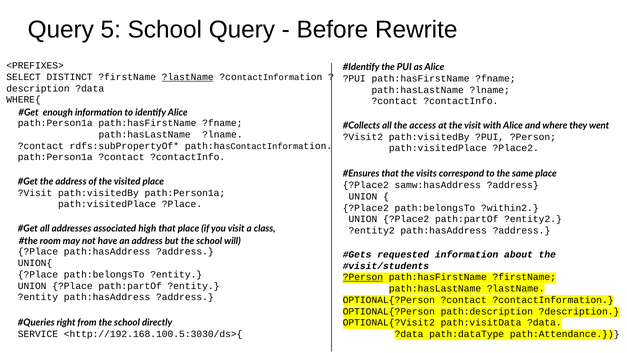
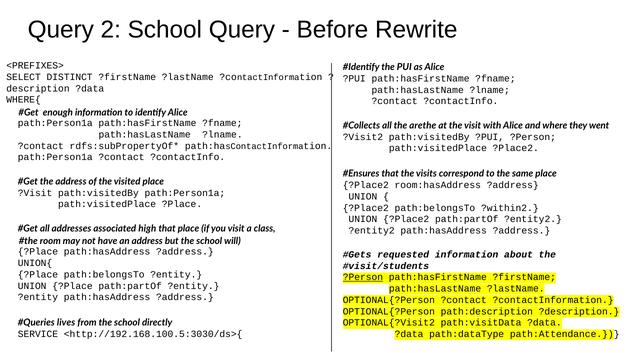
5: 5 -> 2
?lastName at (188, 77) underline: present -> none
access: access -> arethe
samw:hasAddress: samw:hasAddress -> room:hasAddress
right: right -> lives
